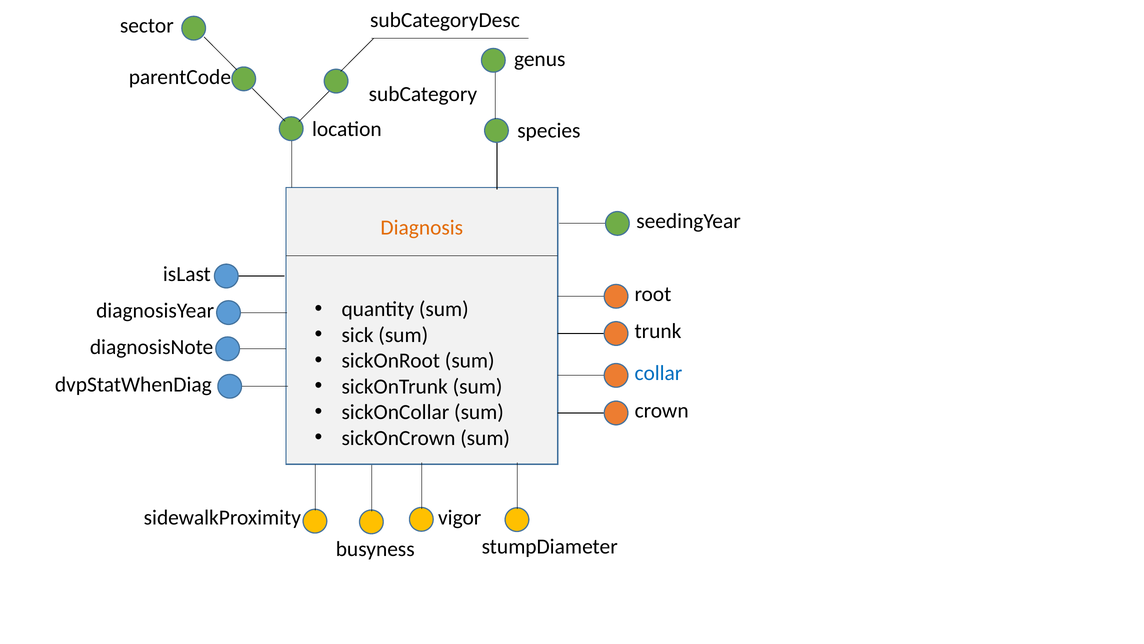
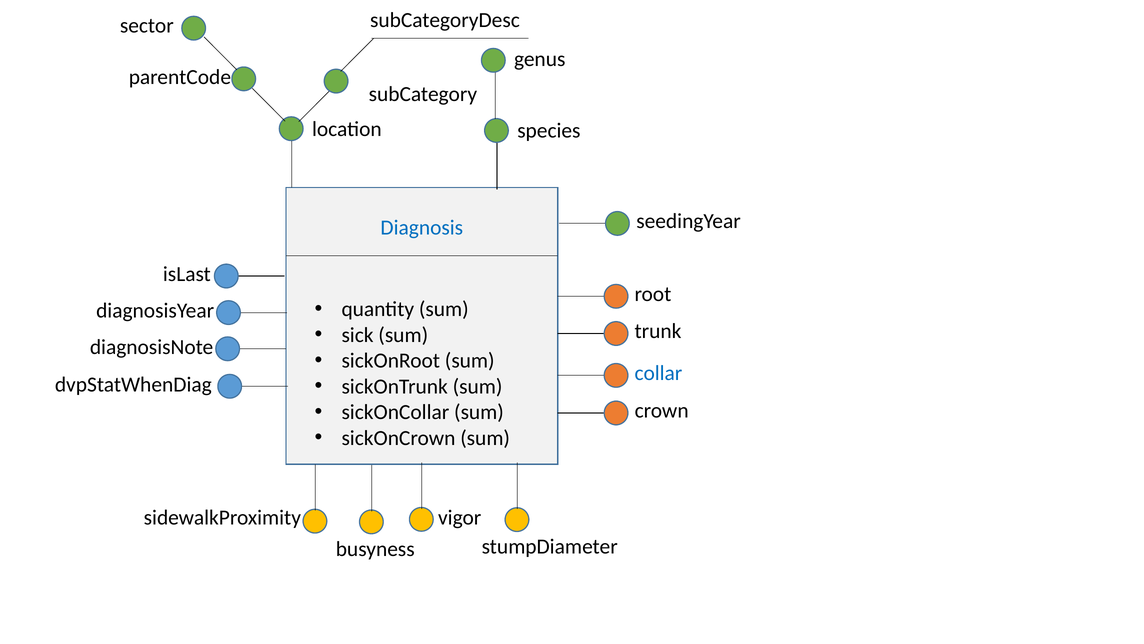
Diagnosis colour: orange -> blue
